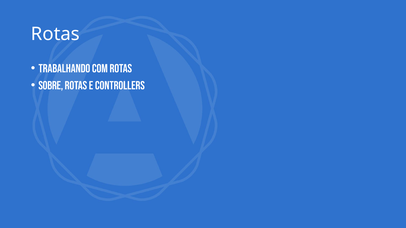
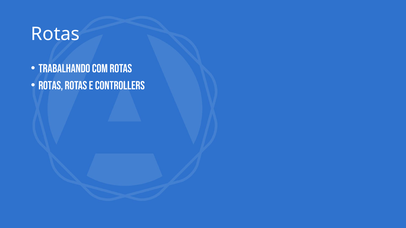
Sobre at (51, 86): Sobre -> Rotas
